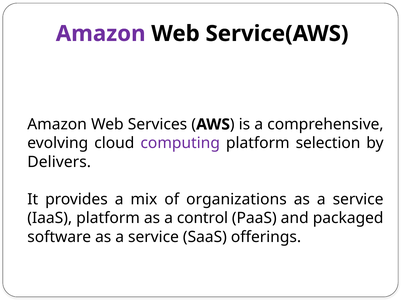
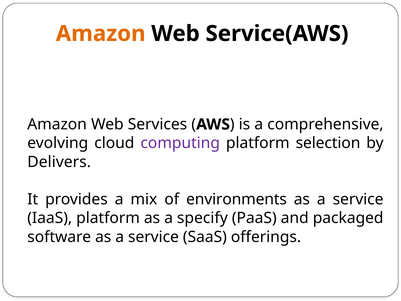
Amazon at (101, 34) colour: purple -> orange
organizations: organizations -> environments
control: control -> specify
